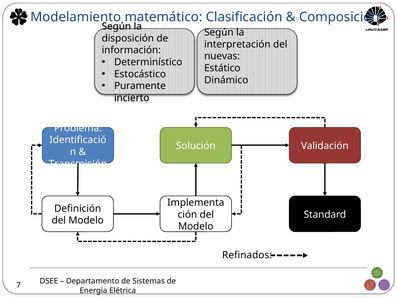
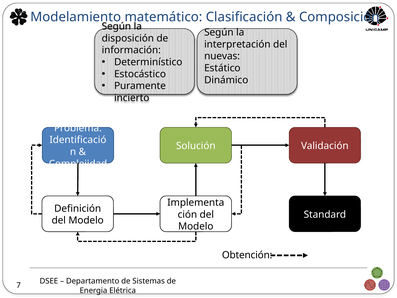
Transmisión: Transmisión -> Complejidad
Refinados: Refinados -> Obtención
